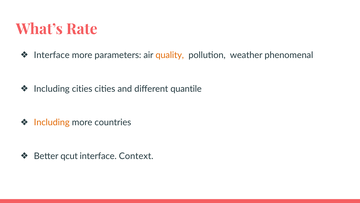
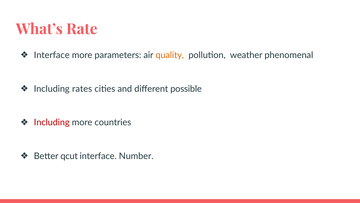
Including cities: cities -> rates
quantile: quantile -> possible
Including at (52, 122) colour: orange -> red
Context: Context -> Number
